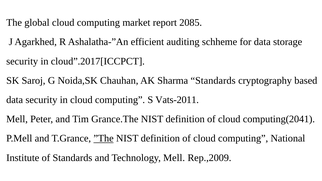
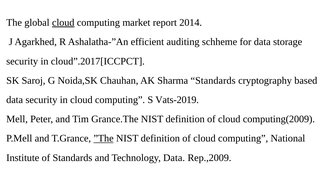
cloud at (63, 23) underline: none -> present
2085: 2085 -> 2014
Vats-2011: Vats-2011 -> Vats-2019
computing(2041: computing(2041 -> computing(2009
Technology Mell: Mell -> Data
